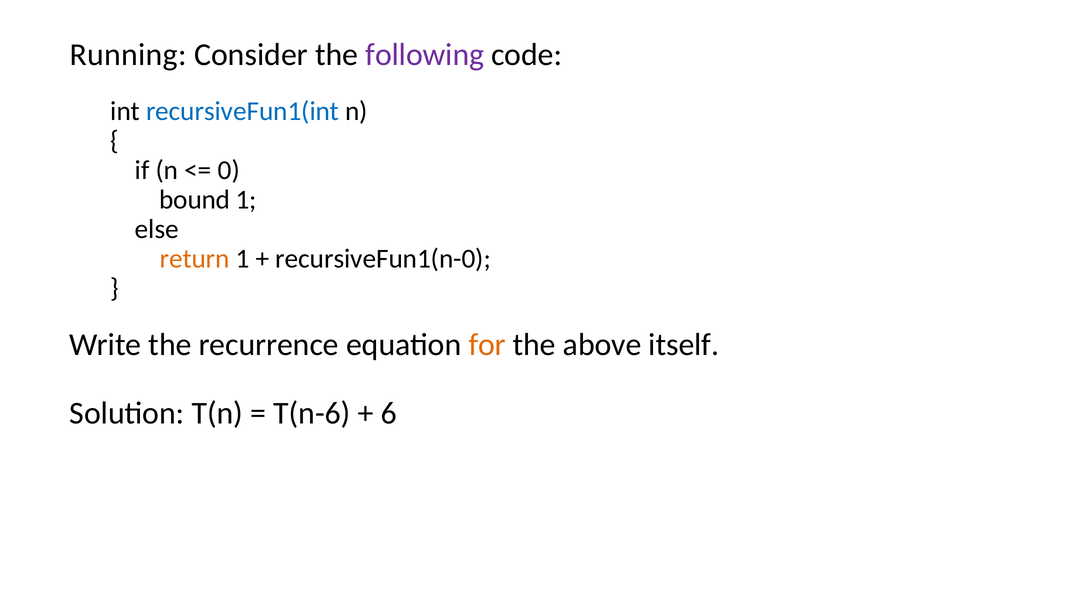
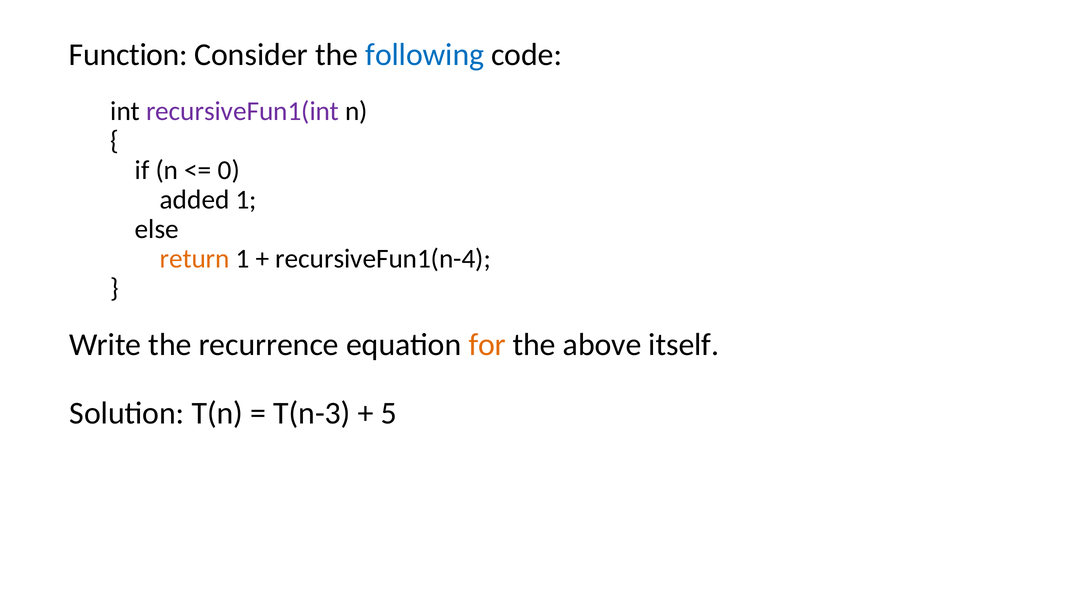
Running: Running -> Function
following colour: purple -> blue
recursiveFun1(int colour: blue -> purple
bound: bound -> added
recursiveFun1(n-0: recursiveFun1(n-0 -> recursiveFun1(n-4
T(n-6: T(n-6 -> T(n-3
6: 6 -> 5
